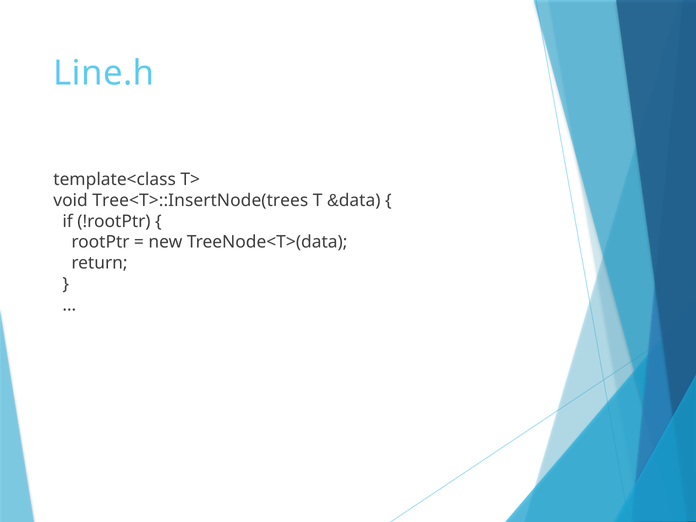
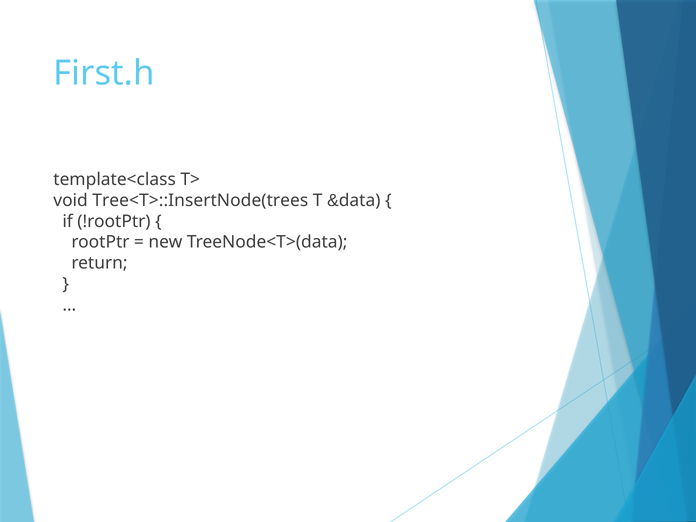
Line.h: Line.h -> First.h
